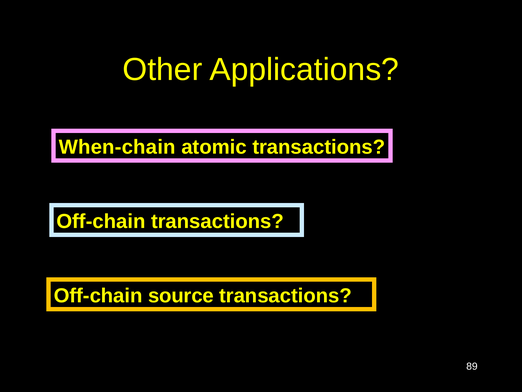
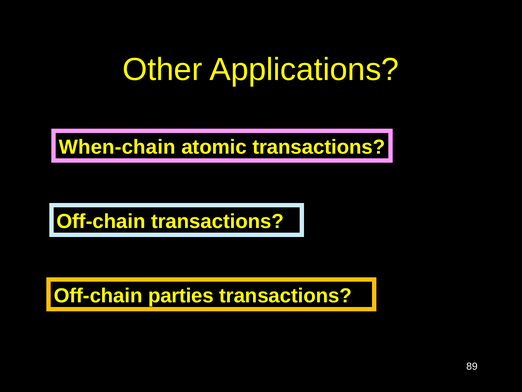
source: source -> parties
